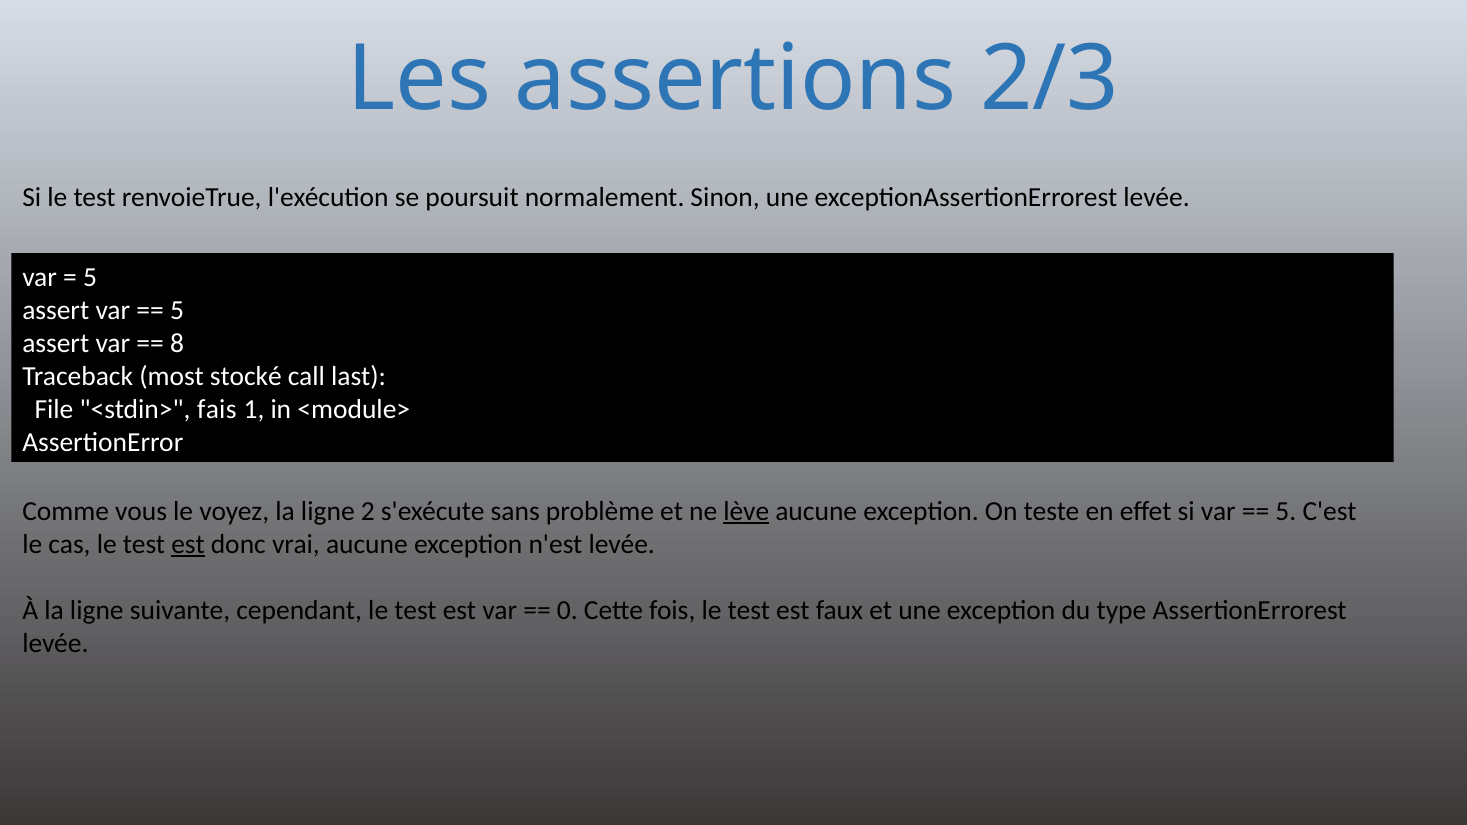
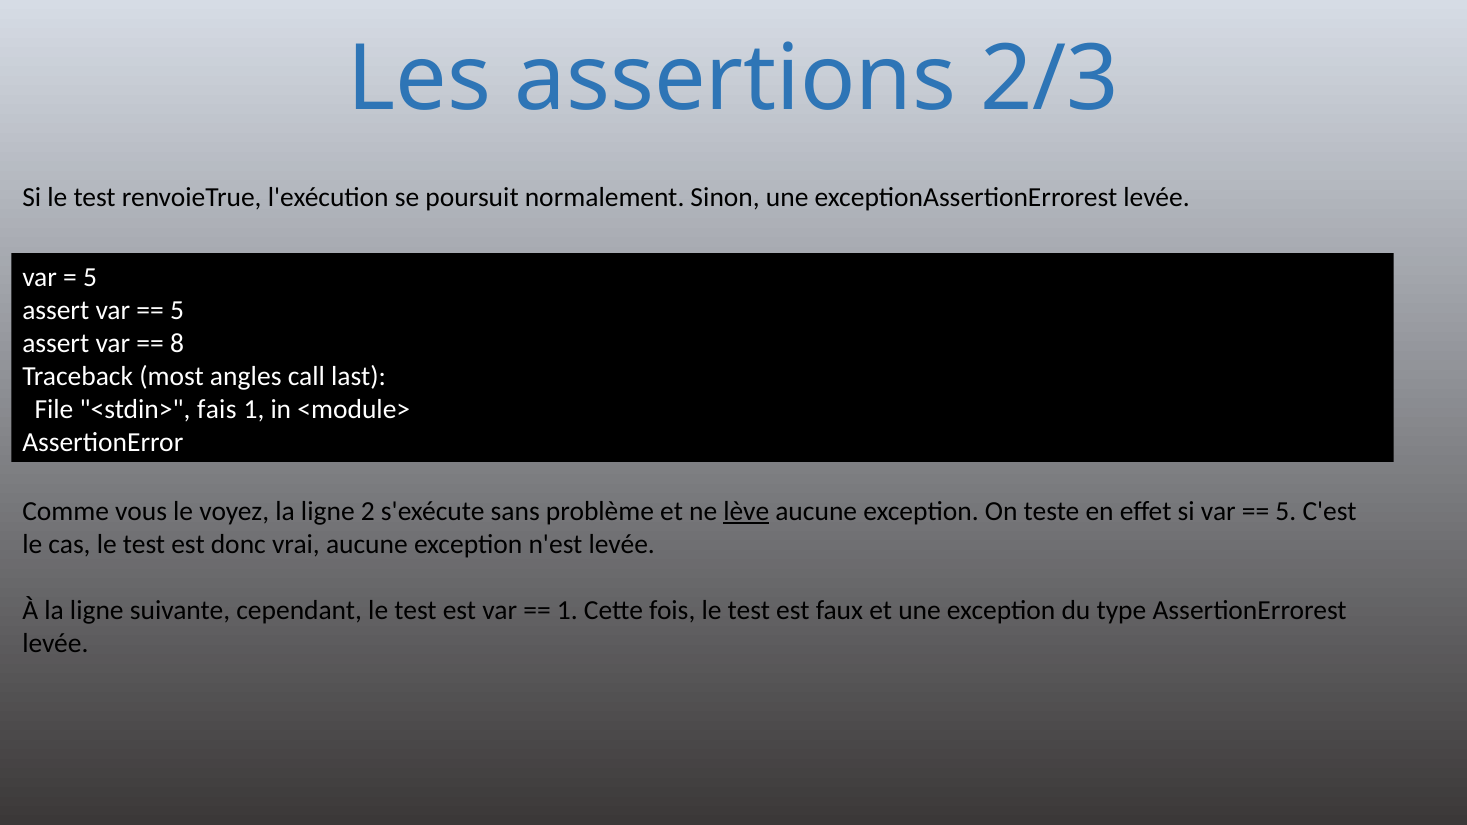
stocké: stocké -> angles
est at (188, 544) underline: present -> none
0 at (567, 610): 0 -> 1
